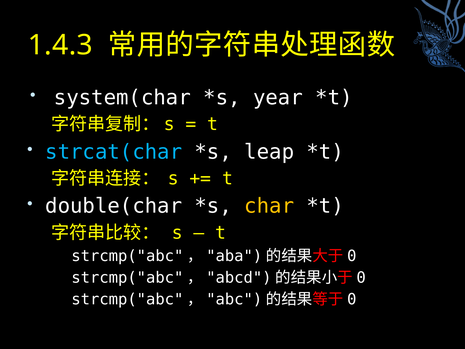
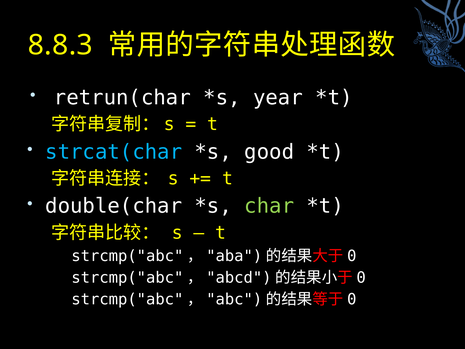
1.4.3: 1.4.3 -> 8.8.3
system(char: system(char -> retrun(char
leap: leap -> good
char colour: yellow -> light green
